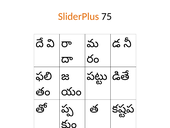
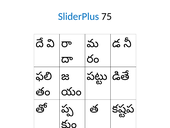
SliderPlus colour: orange -> blue
